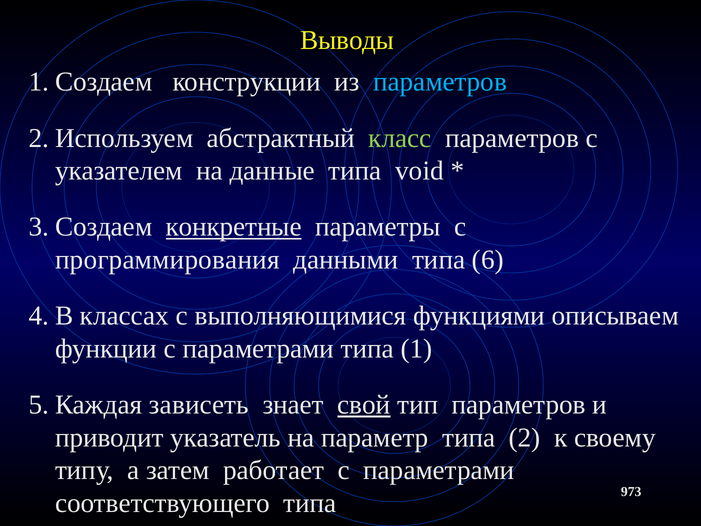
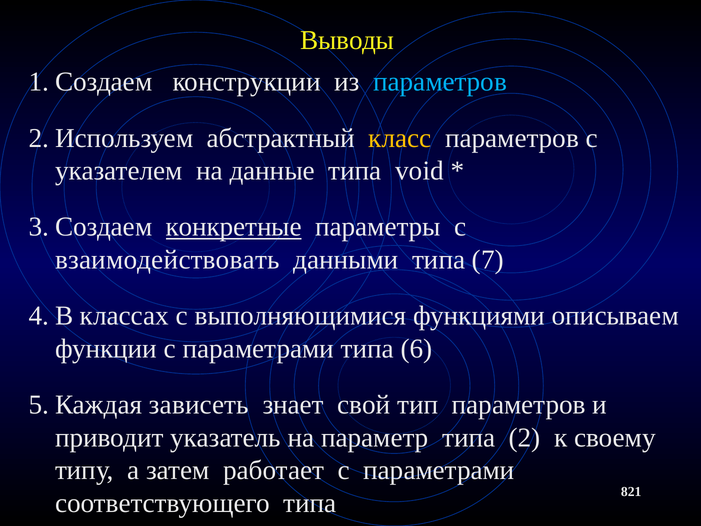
класс colour: light green -> yellow
программирования: программирования -> взаимодействовать
6: 6 -> 7
1: 1 -> 6
свой underline: present -> none
973: 973 -> 821
